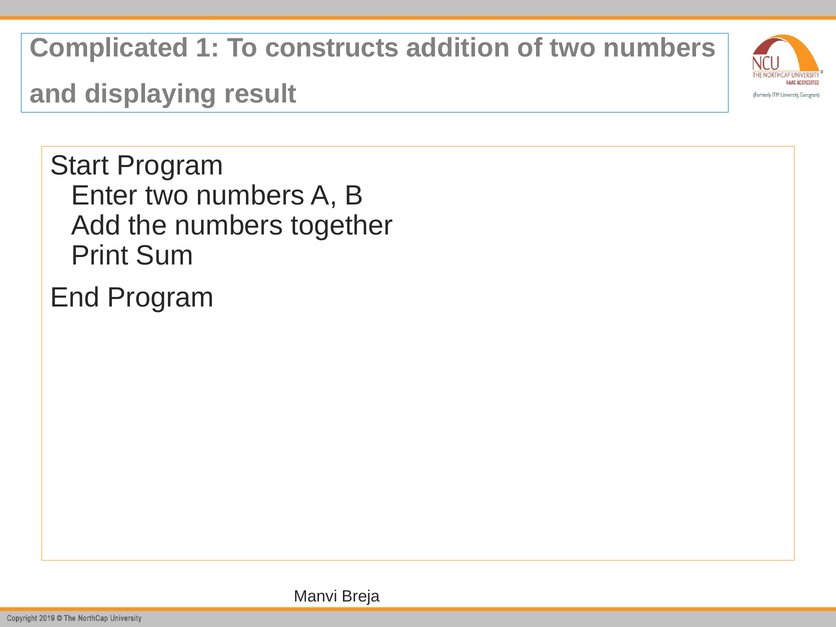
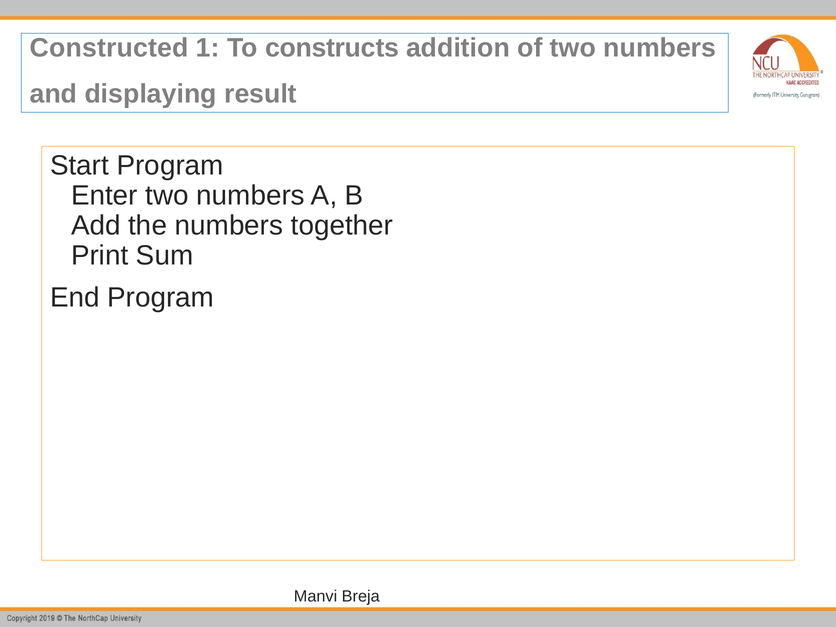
Complicated: Complicated -> Constructed
